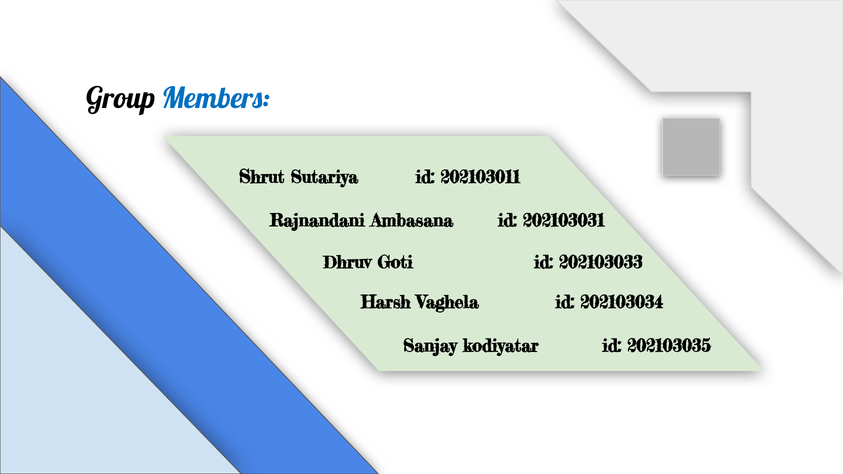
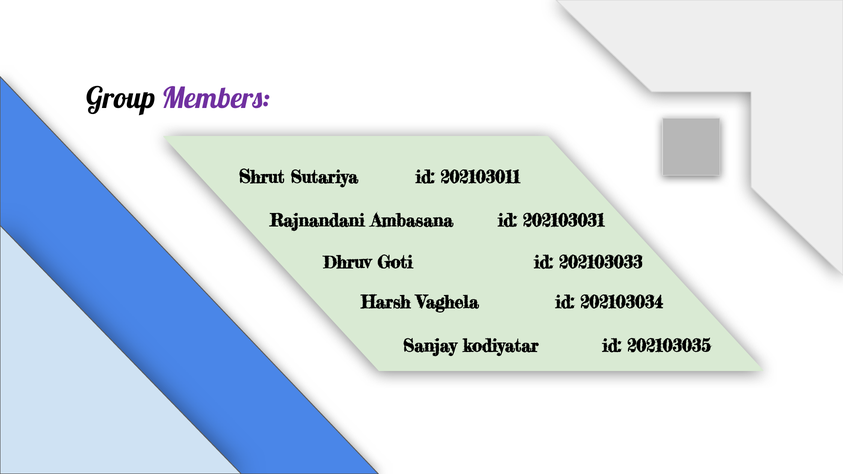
Members colour: blue -> purple
